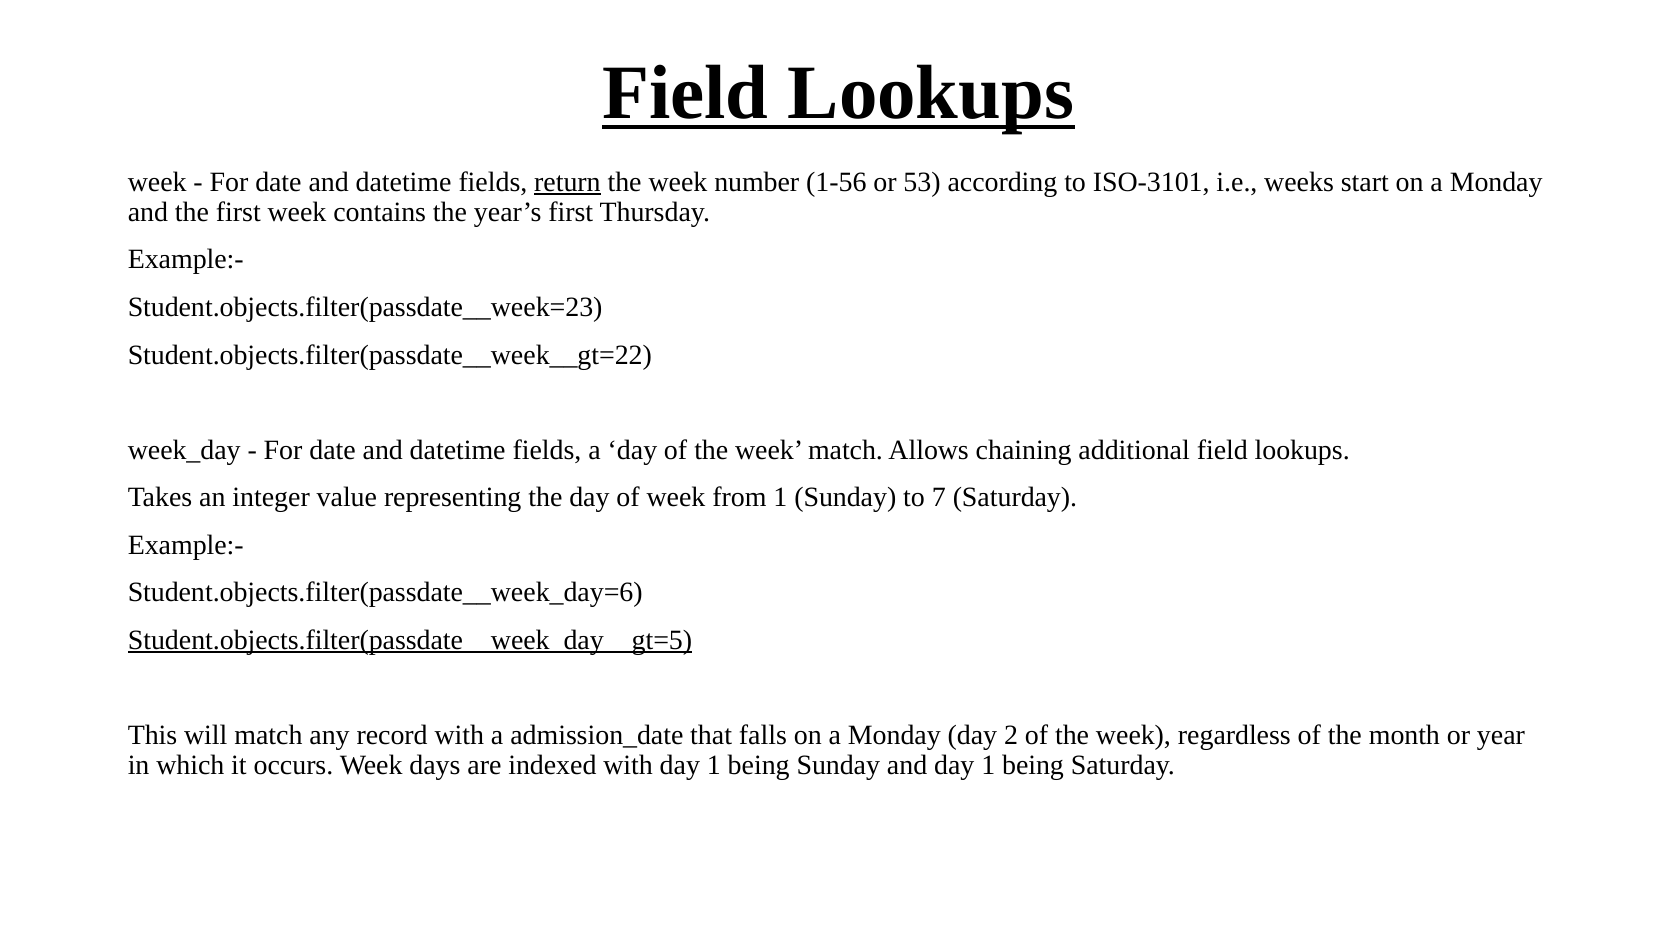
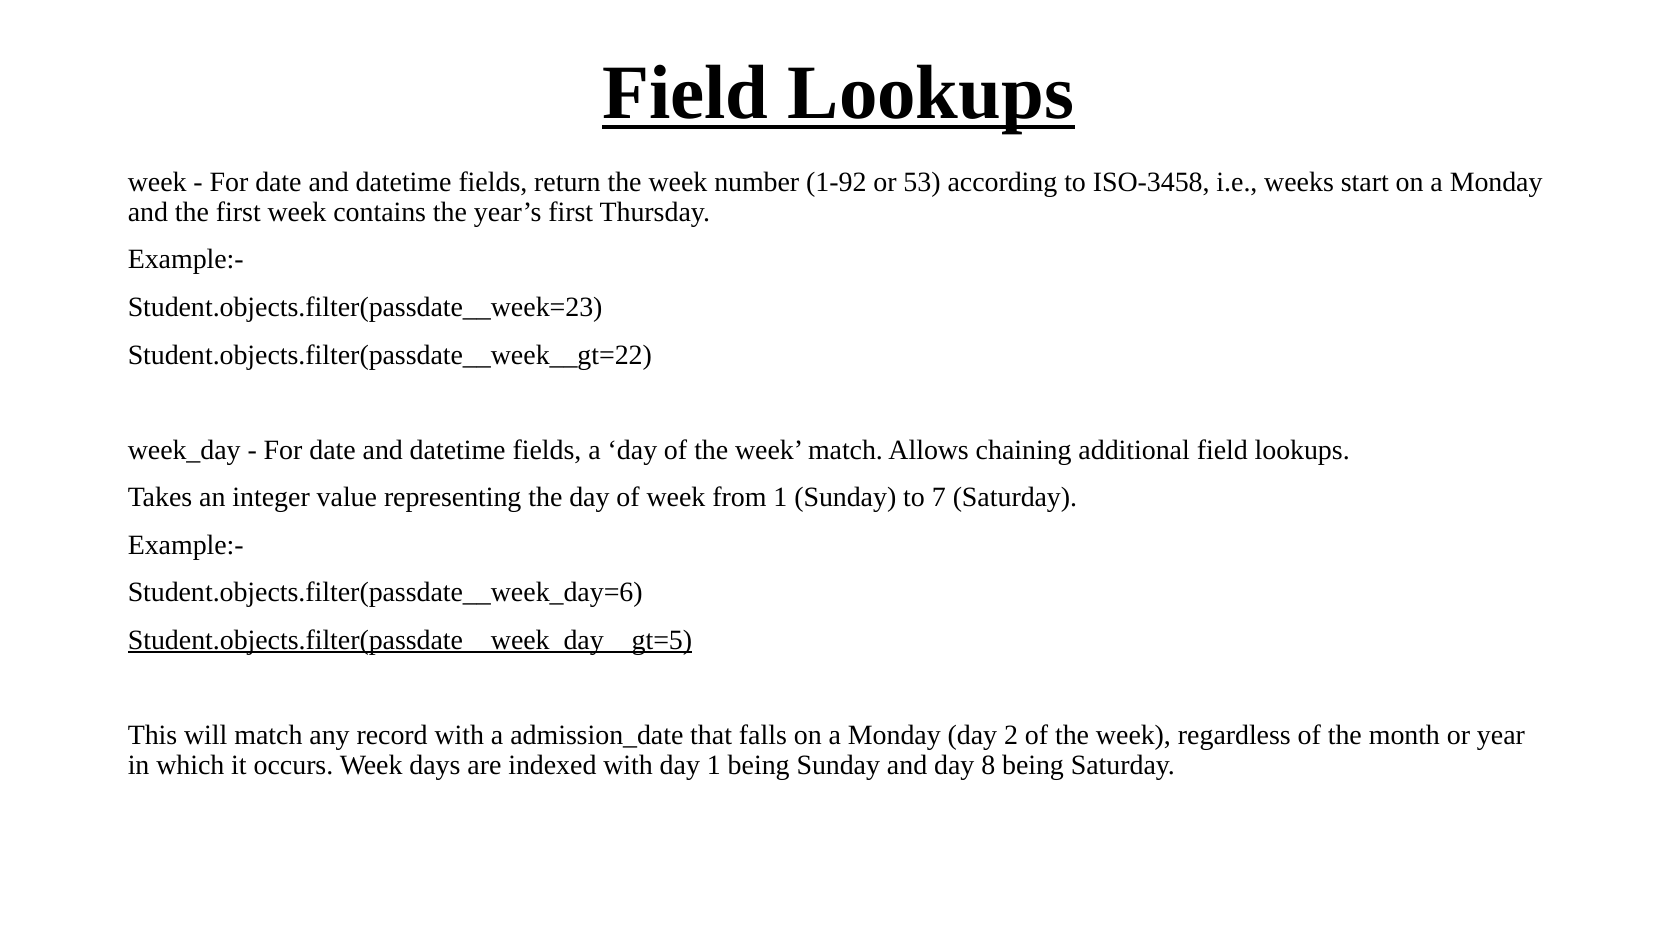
return underline: present -> none
1-56: 1-56 -> 1-92
ISO-3101: ISO-3101 -> ISO-3458
and day 1: 1 -> 8
